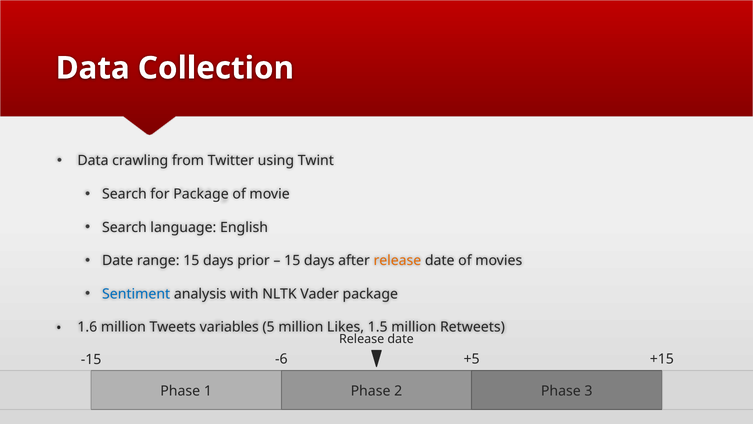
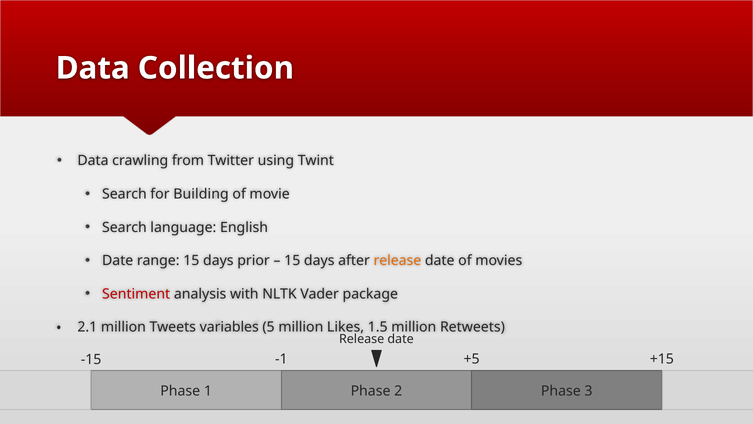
for Package: Package -> Building
Sentiment colour: blue -> red
1.6: 1.6 -> 2.1
-6: -6 -> -1
